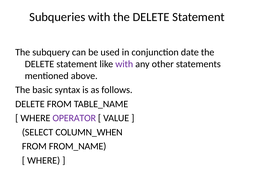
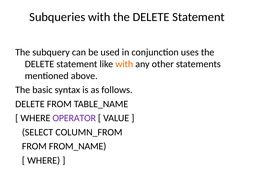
date: date -> uses
with at (124, 64) colour: purple -> orange
COLUMN_WHEN: COLUMN_WHEN -> COLUMN_FROM
